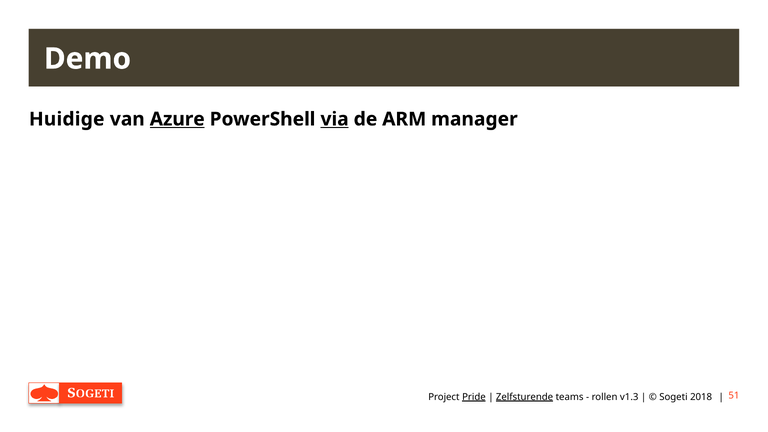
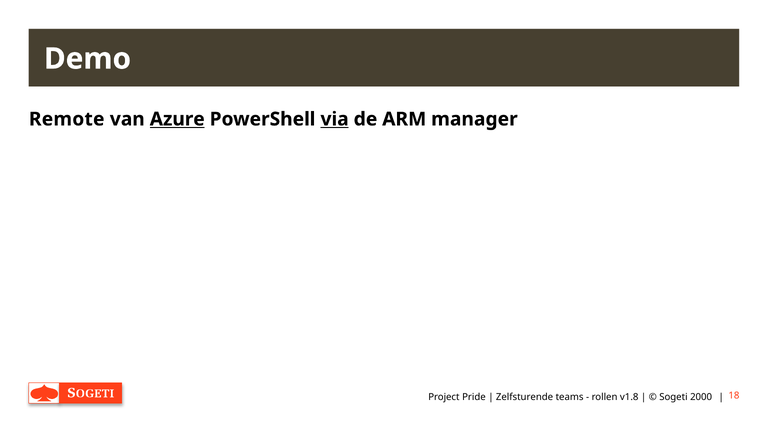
Huidige: Huidige -> Remote
Pride underline: present -> none
Zelfsturende underline: present -> none
v1.3: v1.3 -> v1.8
2018: 2018 -> 2000
51: 51 -> 18
